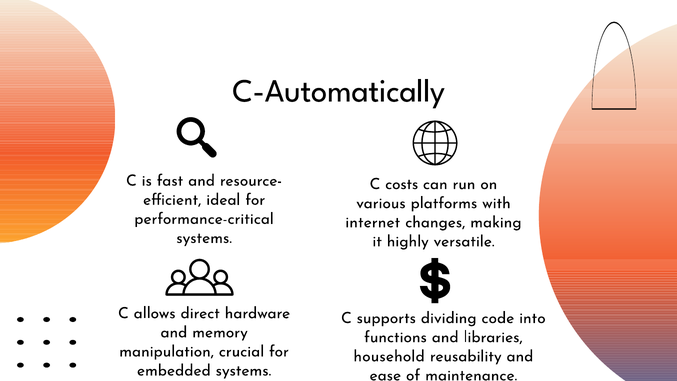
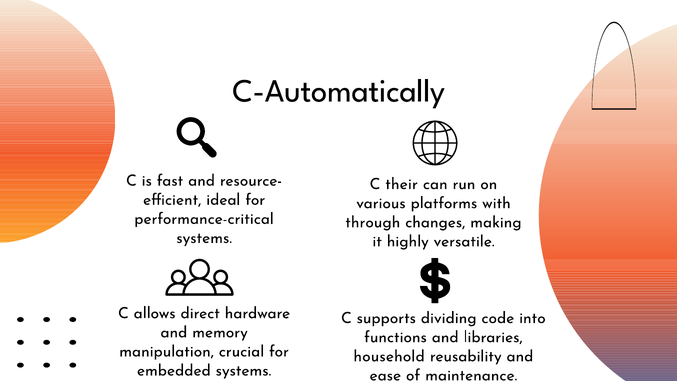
costs: costs -> their
internet: internet -> through
